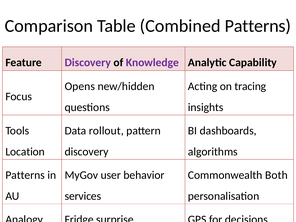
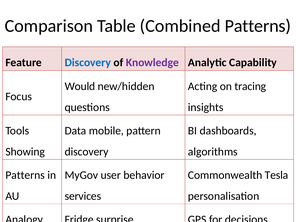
Discovery at (88, 63) colour: purple -> blue
Opens: Opens -> Would
rollout: rollout -> mobile
Location: Location -> Showing
Both: Both -> Tesla
